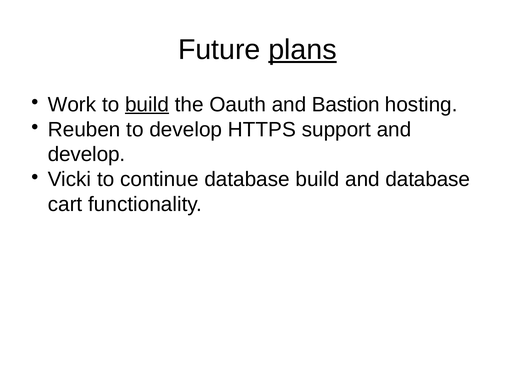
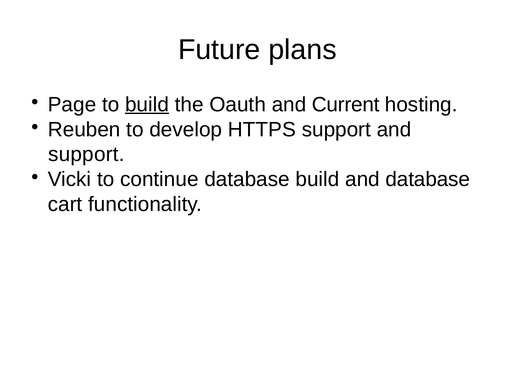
plans underline: present -> none
Work: Work -> Page
Bastion: Bastion -> Current
develop at (87, 154): develop -> support
